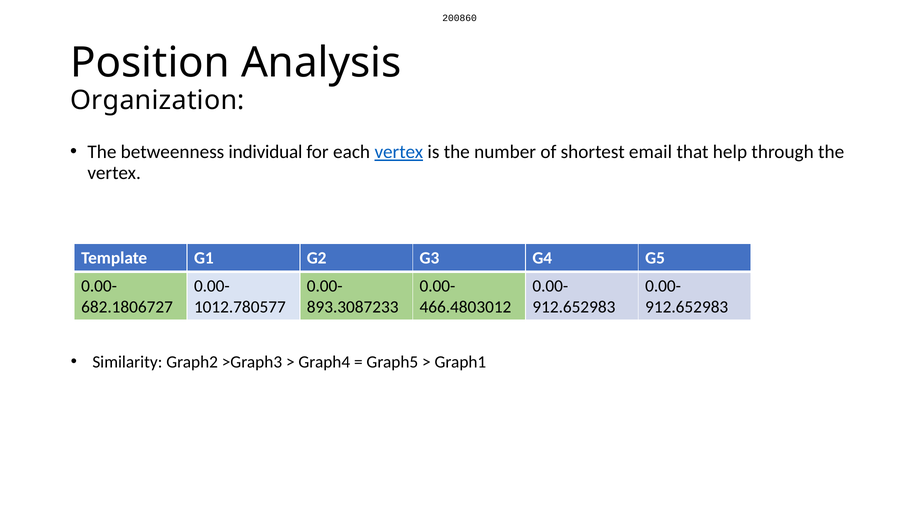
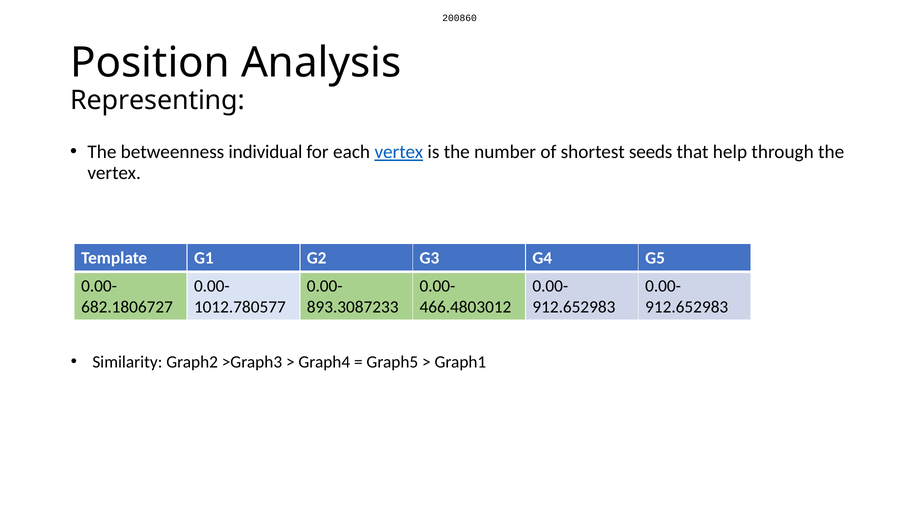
Organization: Organization -> Representing
email: email -> seeds
